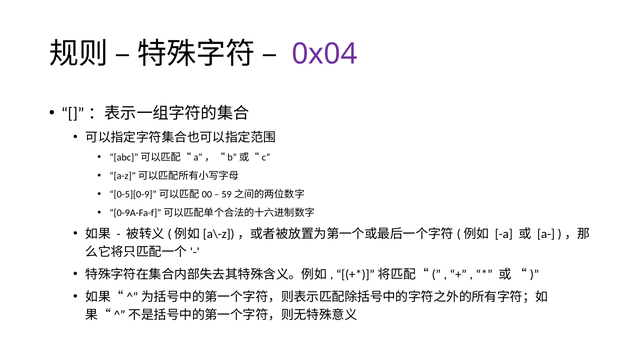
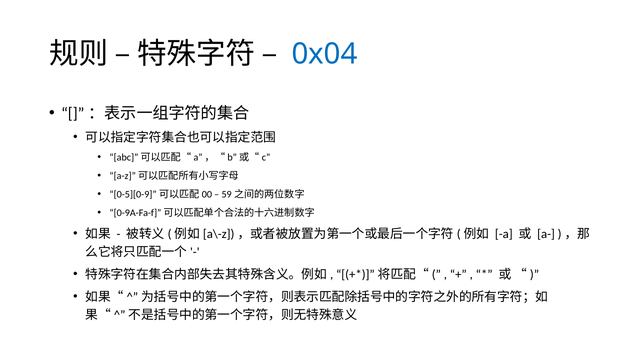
0x04 colour: purple -> blue
